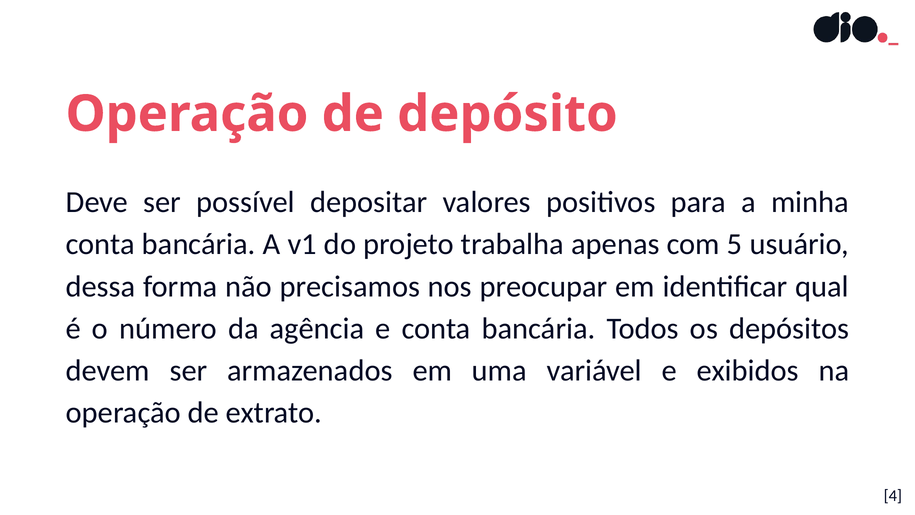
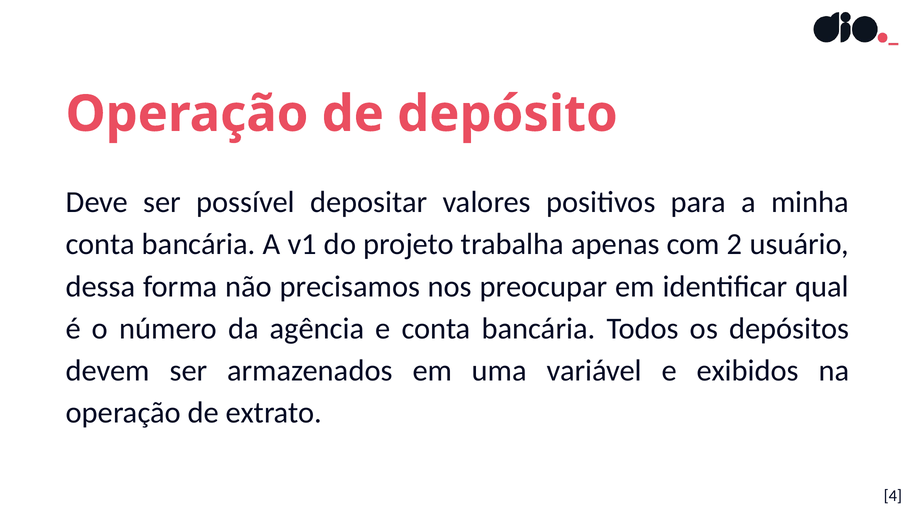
5: 5 -> 2
